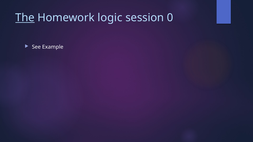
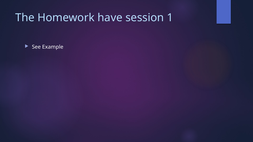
The underline: present -> none
logic: logic -> have
0: 0 -> 1
